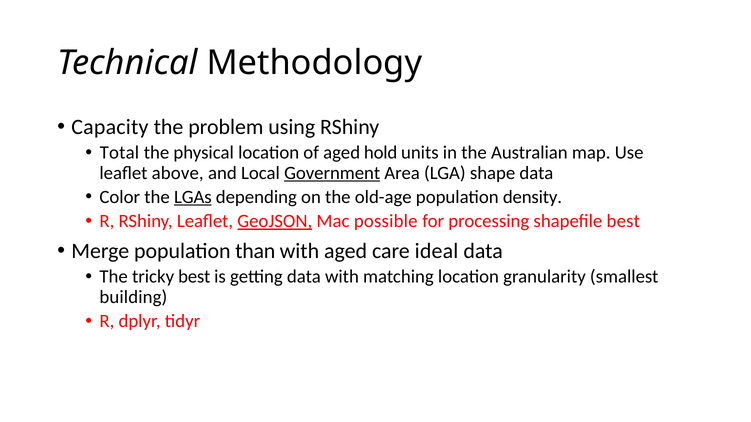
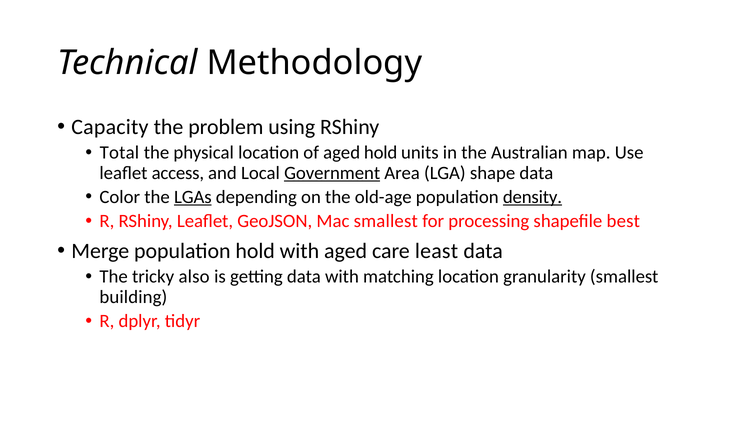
above: above -> access
density underline: none -> present
GeoJSON underline: present -> none
Mac possible: possible -> smallest
population than: than -> hold
ideal: ideal -> least
tricky best: best -> also
